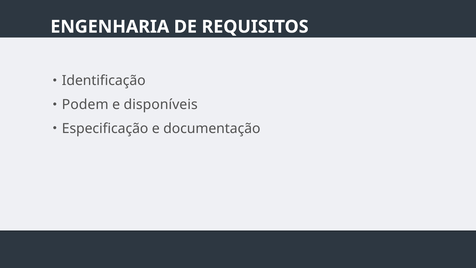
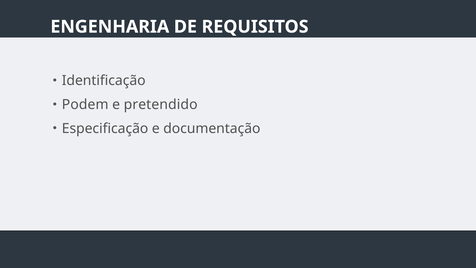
disponíveis: disponíveis -> pretendido
